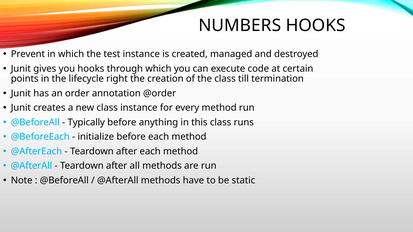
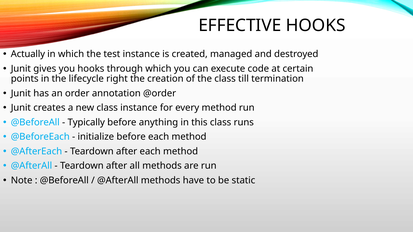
NUMBERS: NUMBERS -> EFFECTIVE
Prevent: Prevent -> Actually
